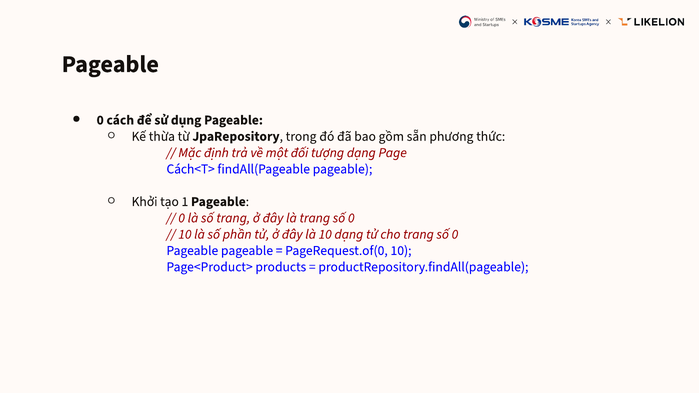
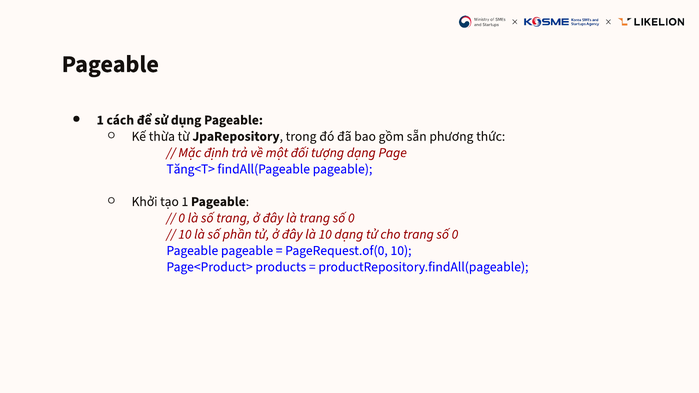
0 at (100, 120): 0 -> 1
Cách<T>: Cách<T> -> Tăng<T>
